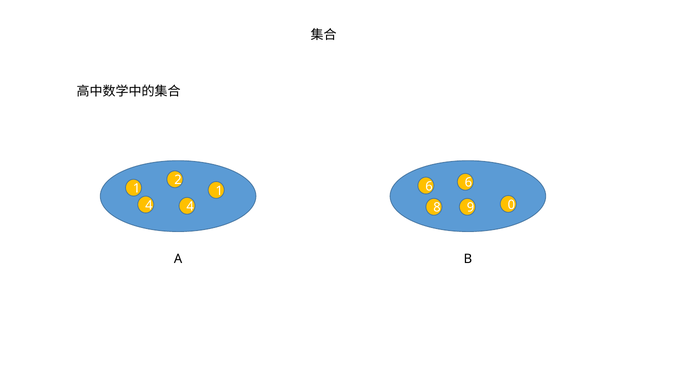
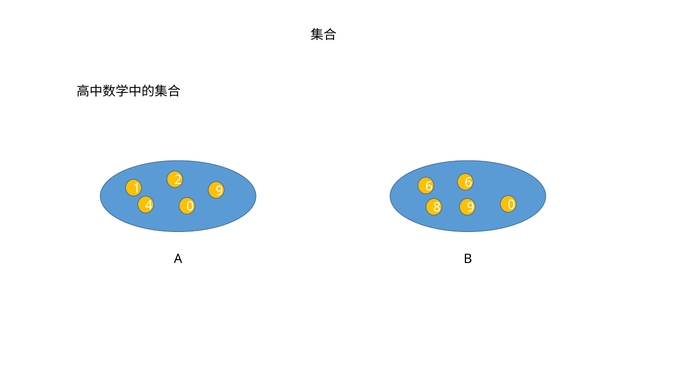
1 1: 1 -> 9
4 4: 4 -> 0
